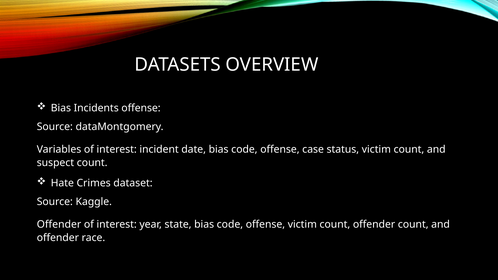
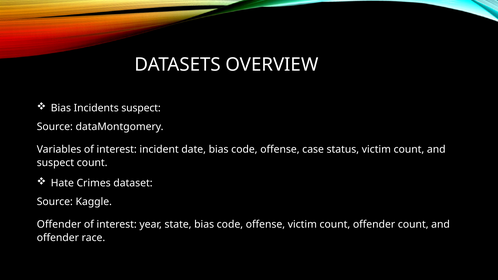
Incidents offense: offense -> suspect
